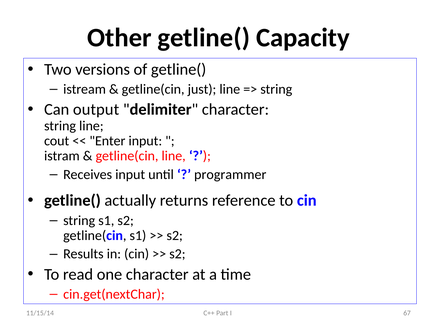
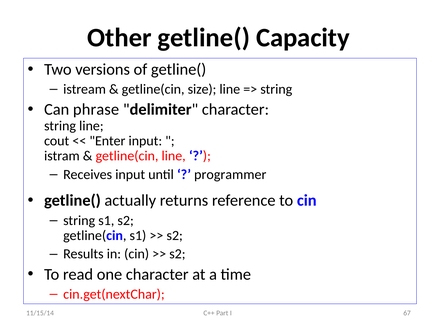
just: just -> size
output: output -> phrase
